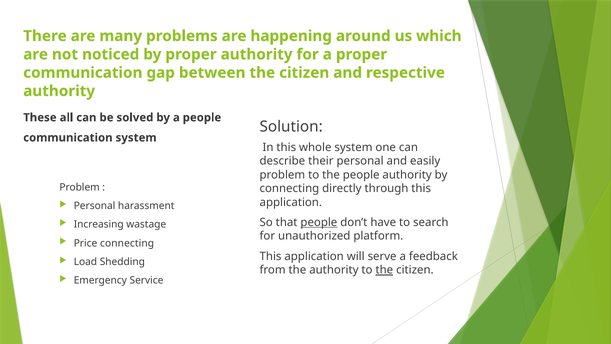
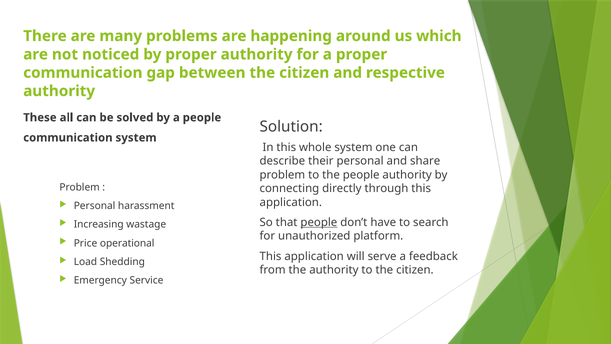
easily: easily -> share
Price connecting: connecting -> operational
the at (384, 270) underline: present -> none
